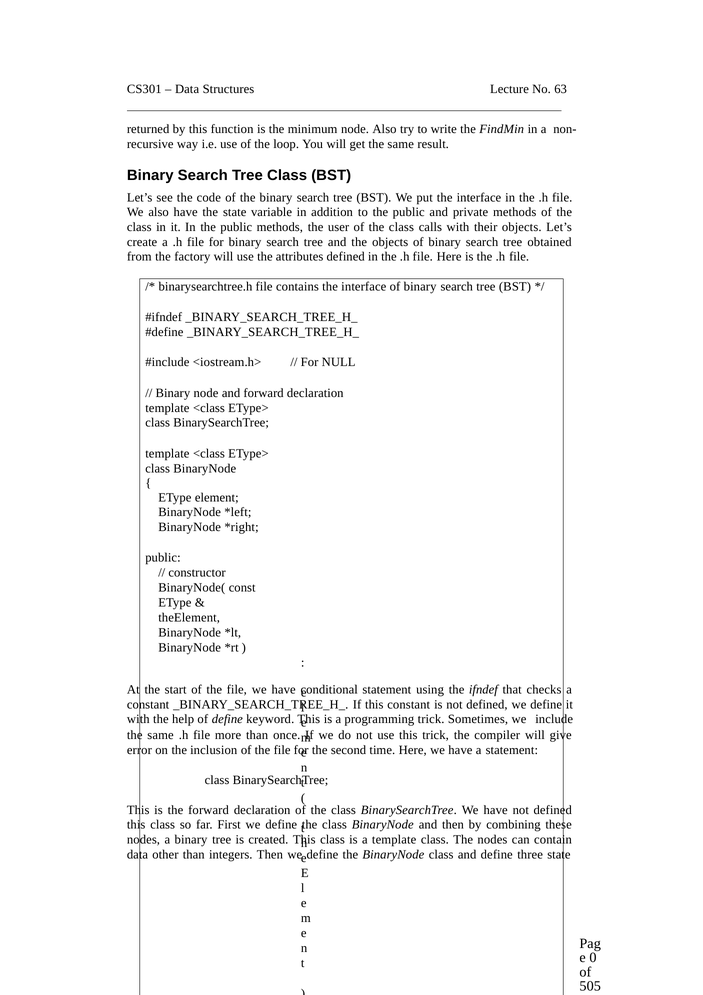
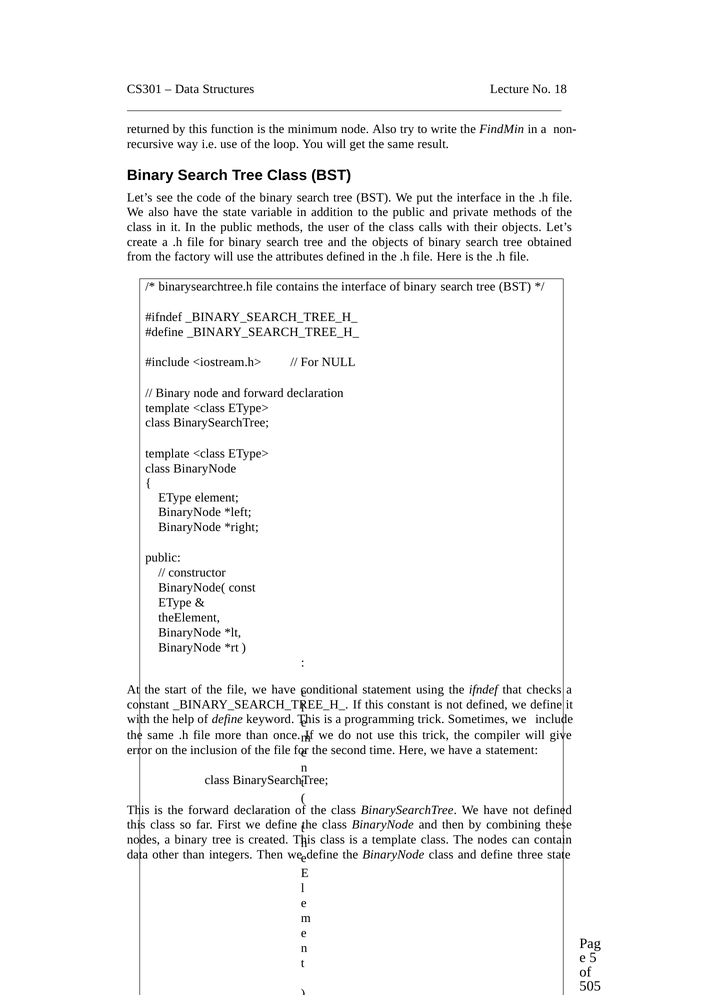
63: 63 -> 18
0: 0 -> 5
